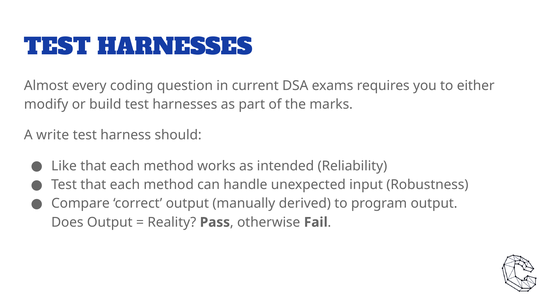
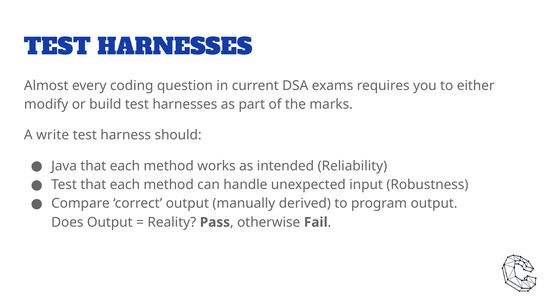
Like: Like -> Java
